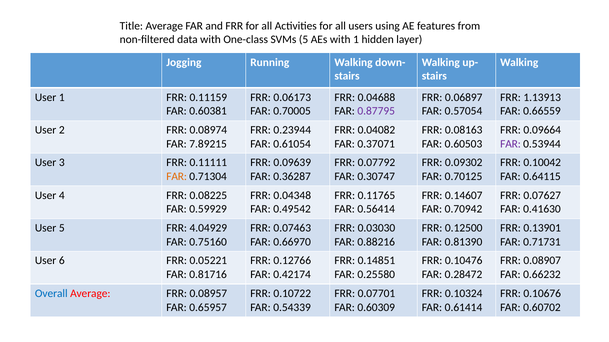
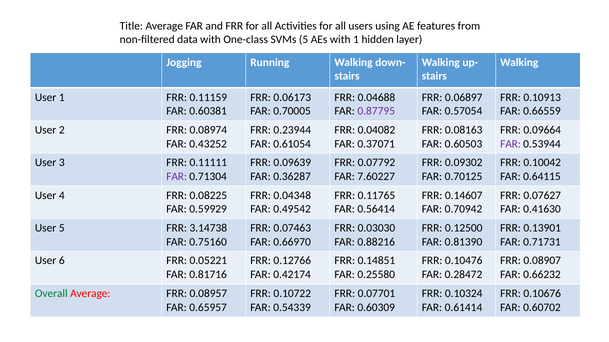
1.13913: 1.13913 -> 0.10913
7.89215: 7.89215 -> 0.43252
FAR at (177, 177) colour: orange -> purple
0.30747: 0.30747 -> 7.60227
4.04929: 4.04929 -> 3.14738
Overall colour: blue -> green
